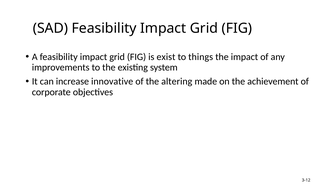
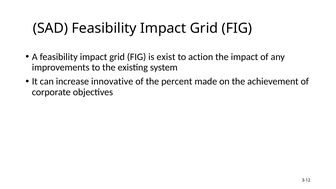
things: things -> action
altering: altering -> percent
